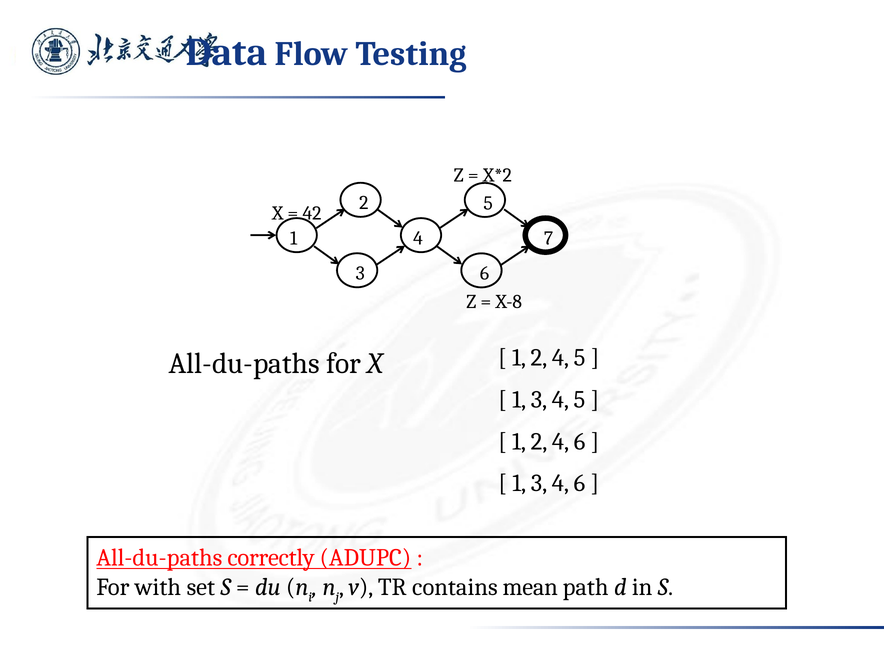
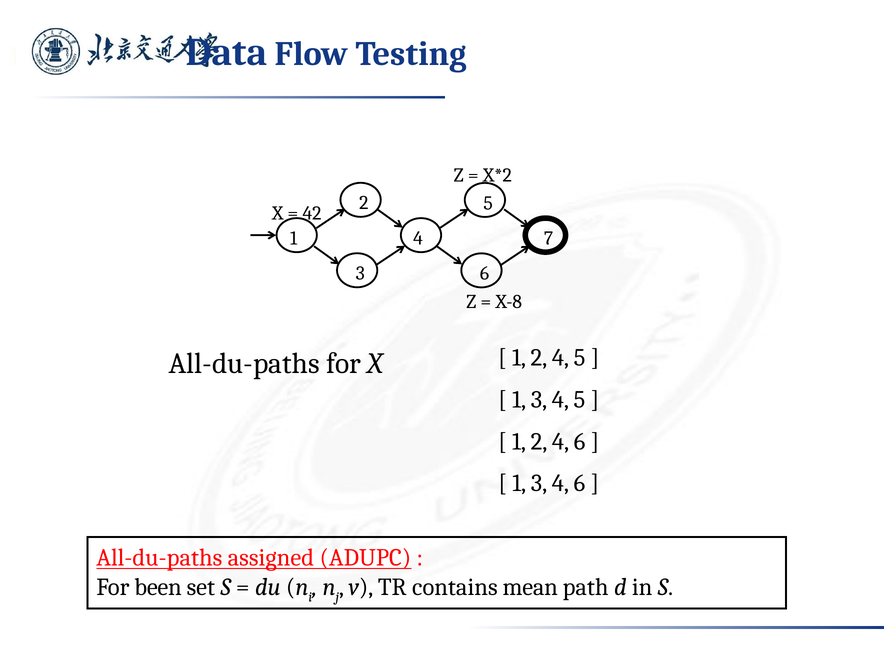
correctly: correctly -> assigned
with: with -> been
